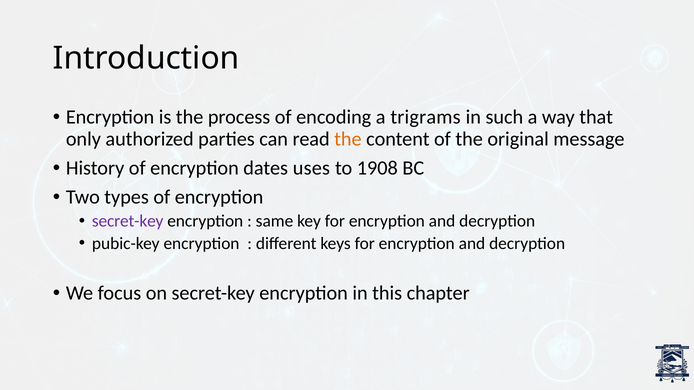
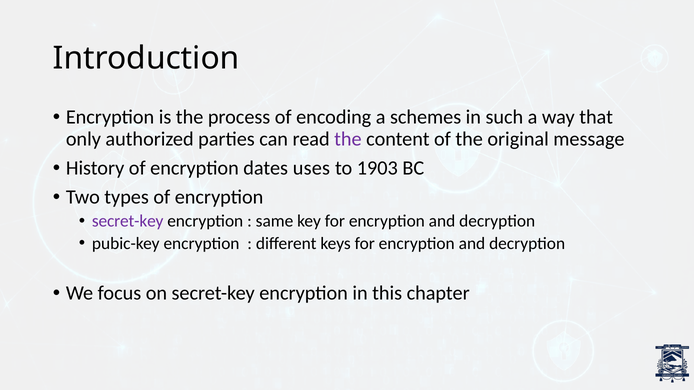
trigrams: trigrams -> schemes
the at (348, 139) colour: orange -> purple
1908: 1908 -> 1903
